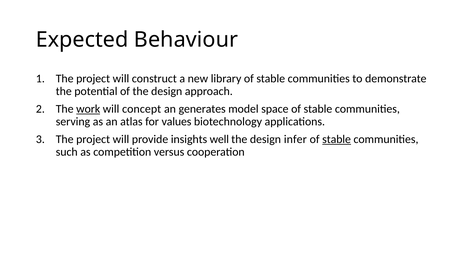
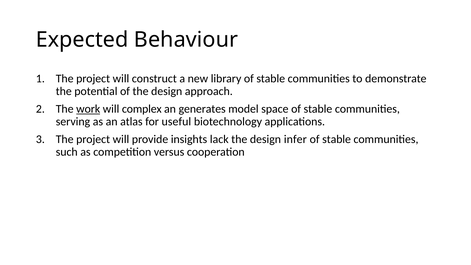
concept: concept -> complex
values: values -> useful
well: well -> lack
stable at (337, 139) underline: present -> none
